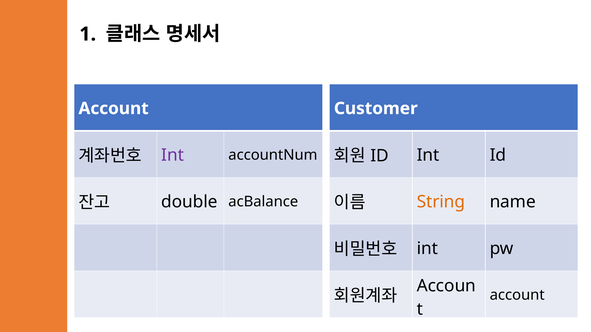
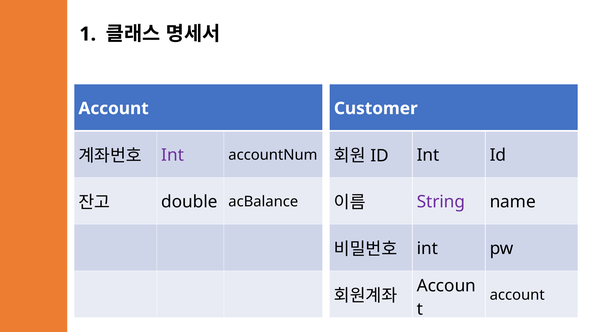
String colour: orange -> purple
